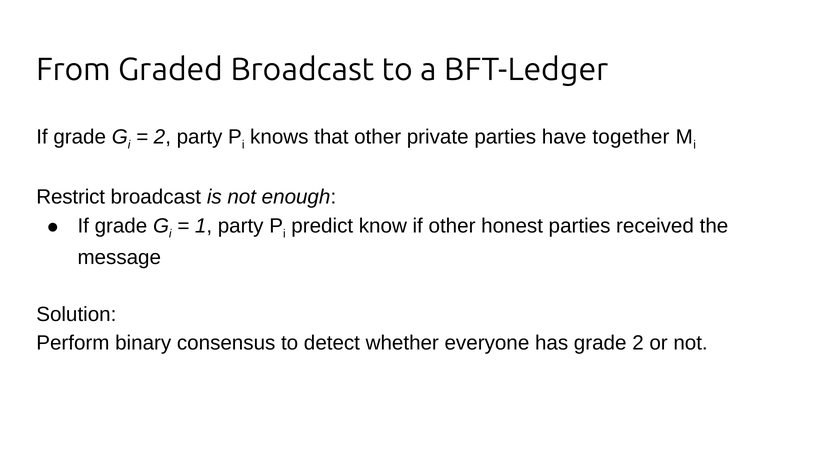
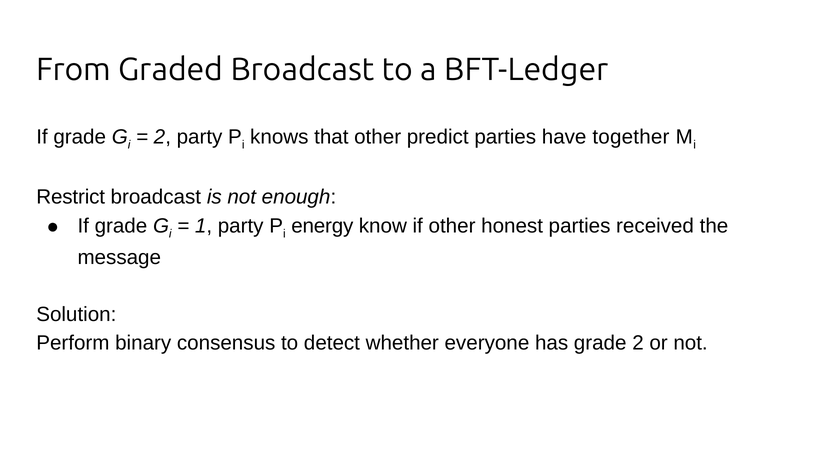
private: private -> predict
predict: predict -> energy
